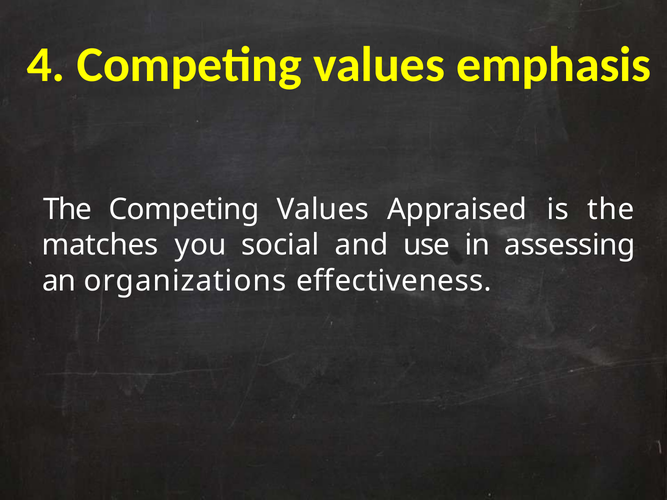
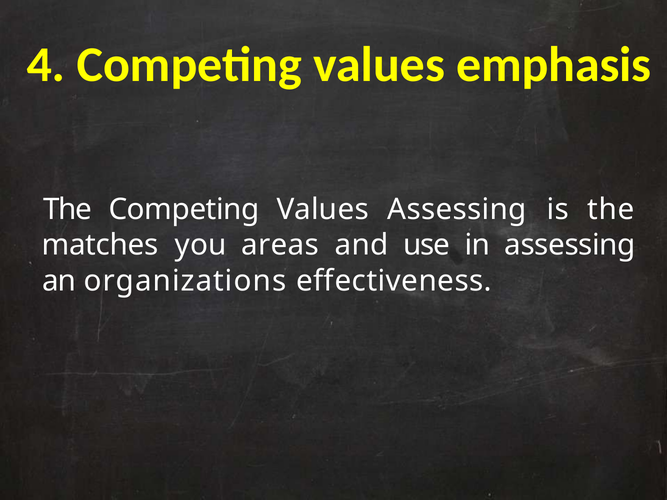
Values Appraised: Appraised -> Assessing
social: social -> areas
